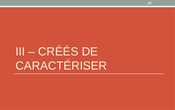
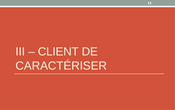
CRÉÉS: CRÉÉS -> CLIENT
